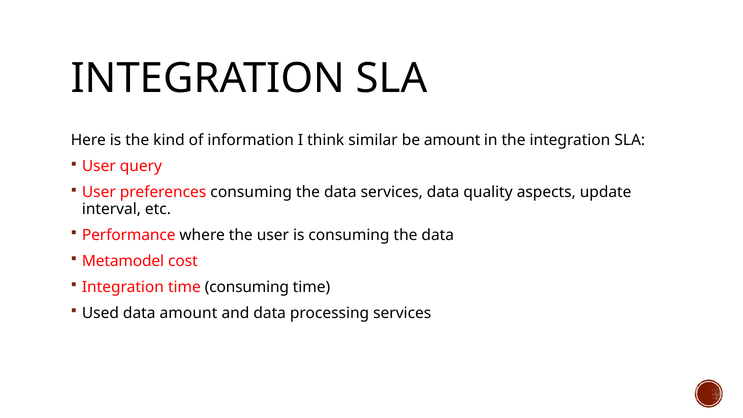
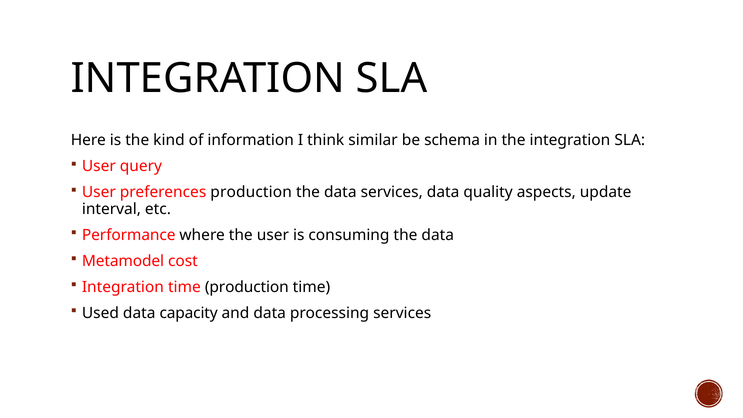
be amount: amount -> schema
preferences consuming: consuming -> production
time consuming: consuming -> production
data amount: amount -> capacity
